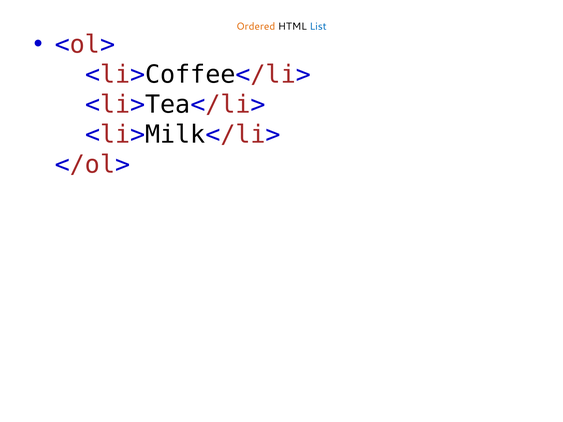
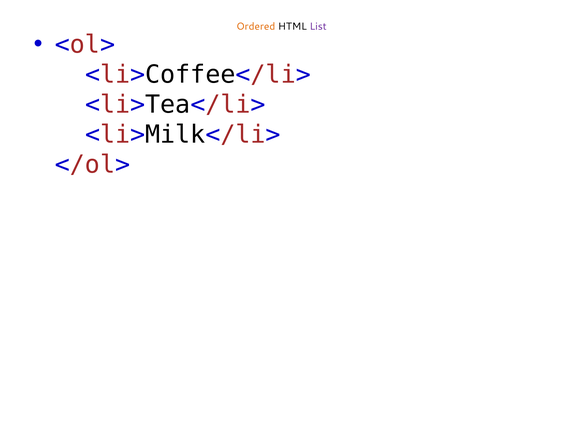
List colour: blue -> purple
